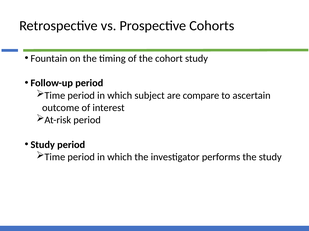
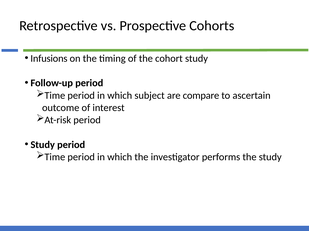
Fountain: Fountain -> Infusions
